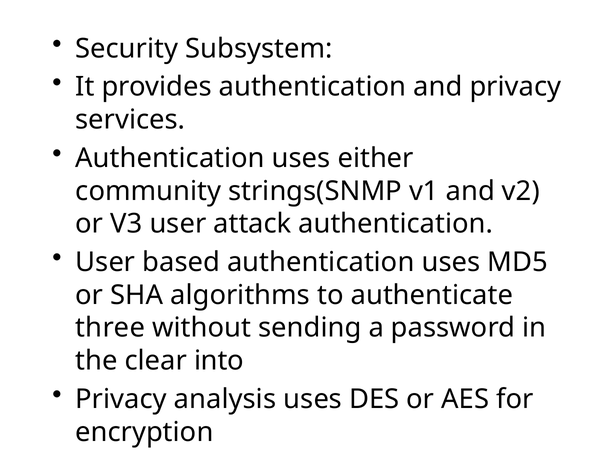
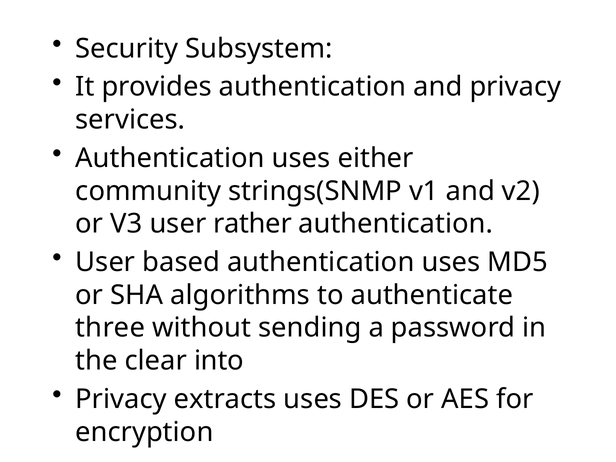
attack: attack -> rather
analysis: analysis -> extracts
